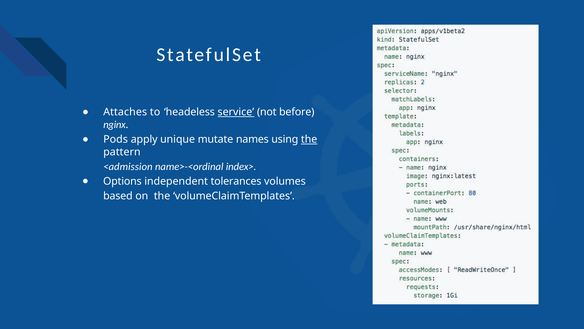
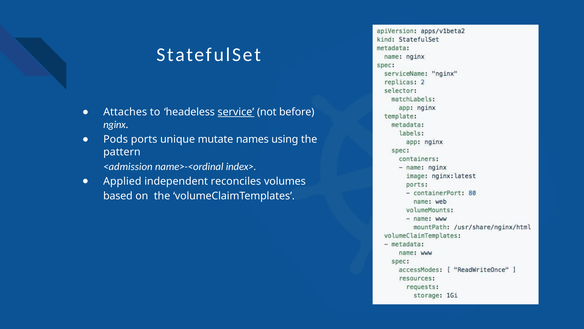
apply: apply -> ports
the at (309, 139) underline: present -> none
Options: Options -> Applied
tolerances: tolerances -> reconciles
